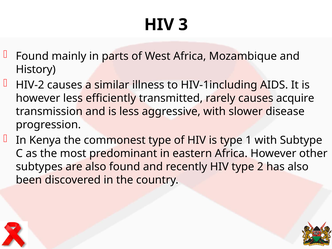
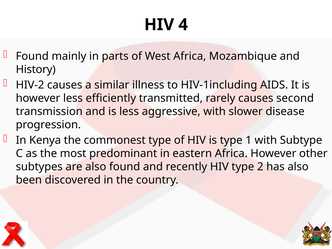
3: 3 -> 4
acquire: acquire -> second
